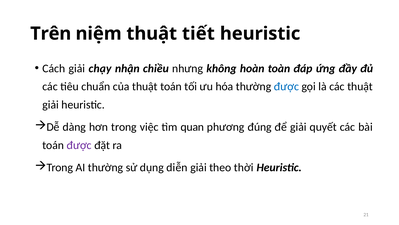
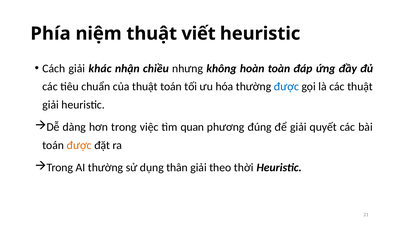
Trên: Trên -> Phía
tiết: tiết -> viết
chạy: chạy -> khác
được at (79, 145) colour: purple -> orange
diễn: diễn -> thân
